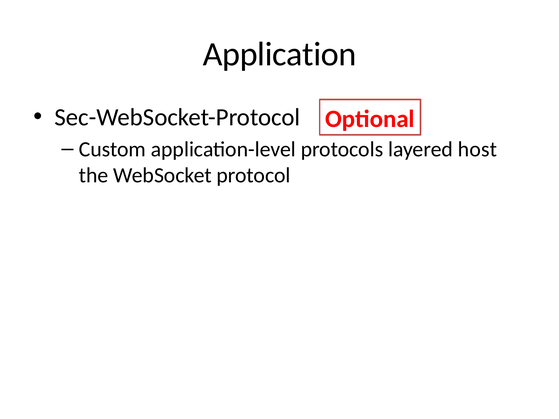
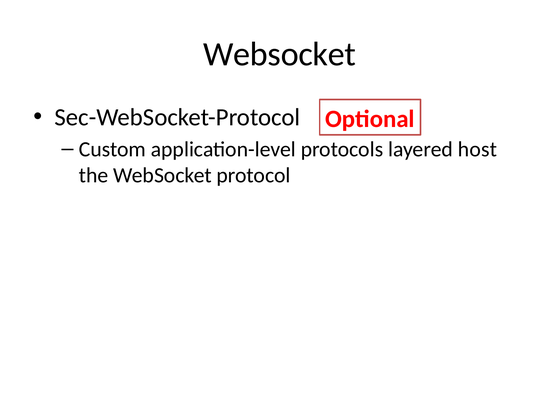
Application at (280, 54): Application -> Websocket
